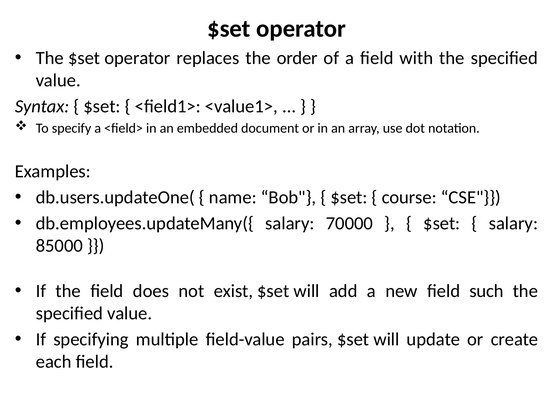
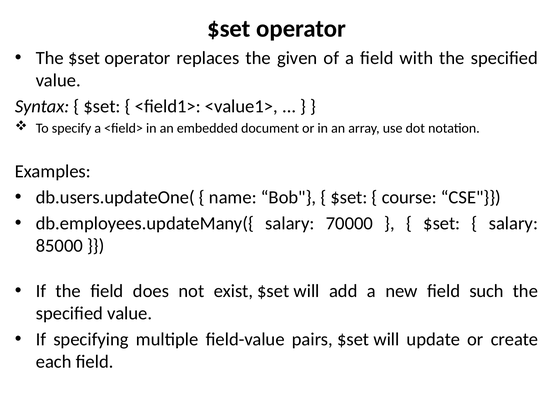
order: order -> given
